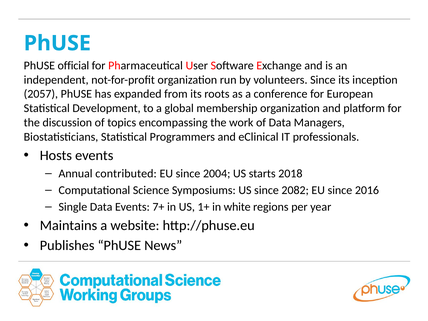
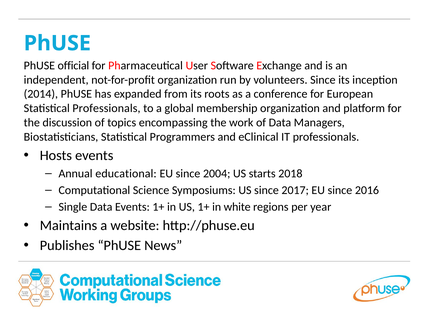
2057: 2057 -> 2014
Statistical Development: Development -> Professionals
contributed: contributed -> educational
2082: 2082 -> 2017
Events 7+: 7+ -> 1+
